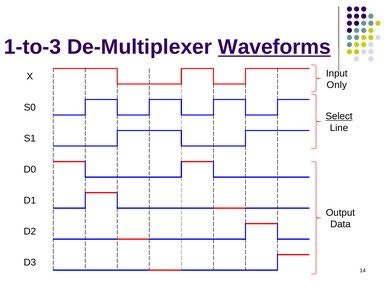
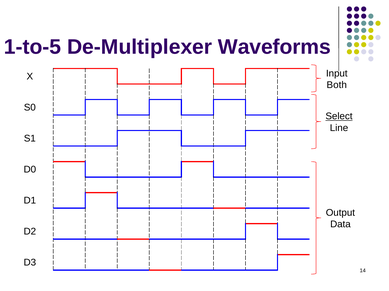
1-to-3: 1-to-3 -> 1-to-5
Waveforms underline: present -> none
Only: Only -> Both
